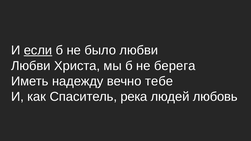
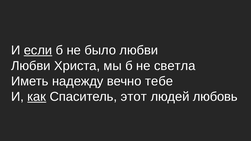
берега: берега -> светла
как underline: none -> present
река: река -> этот
